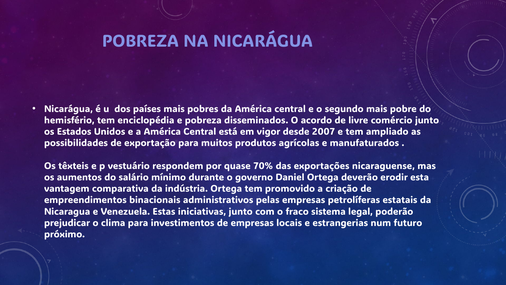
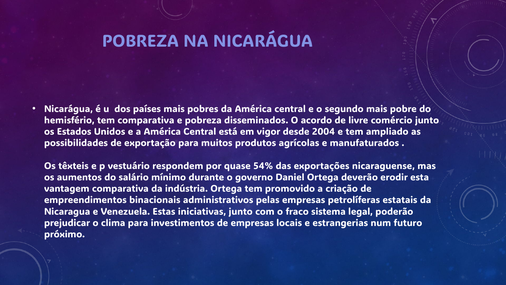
tem enciclopédia: enciclopédia -> comparativa
2007: 2007 -> 2004
70%: 70% -> 54%
